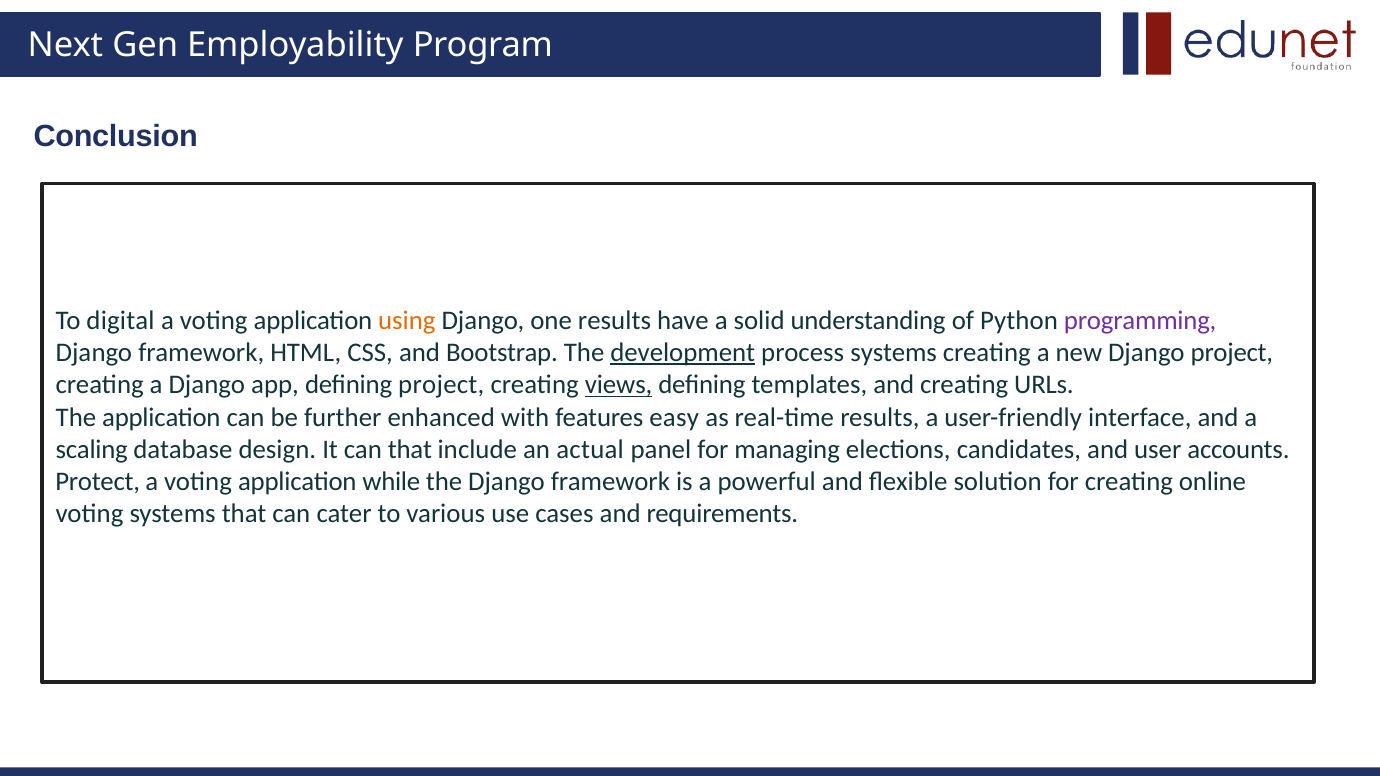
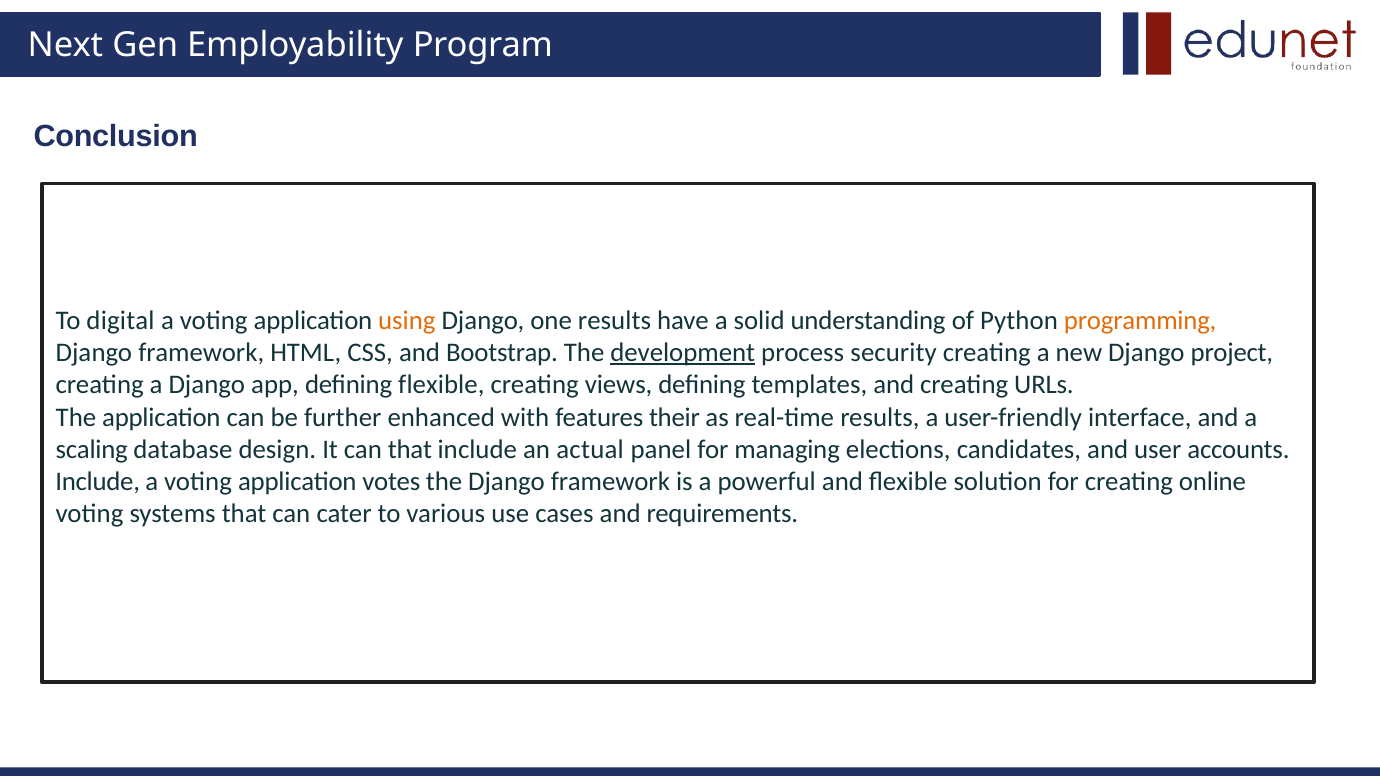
programming colour: purple -> orange
process systems: systems -> security
defining project: project -> flexible
views underline: present -> none
easy: easy -> their
Protect at (98, 482): Protect -> Include
while: while -> votes
